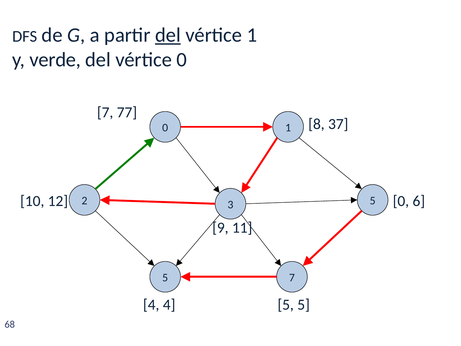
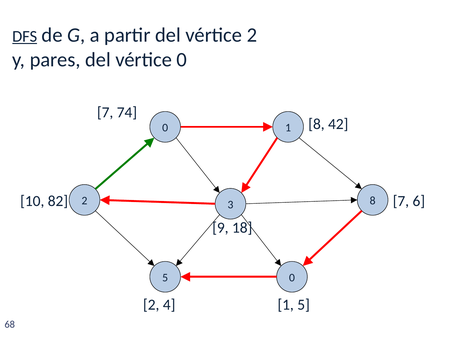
DFS underline: none -> present
del at (168, 35) underline: present -> none
vértice 1: 1 -> 2
verde: verde -> pares
77: 77 -> 74
37: 37 -> 42
12: 12 -> 82
0 at (401, 201): 0 -> 7
3 5: 5 -> 8
11: 11 -> 18
5 7: 7 -> 0
4 at (151, 305): 4 -> 2
5 at (286, 305): 5 -> 1
